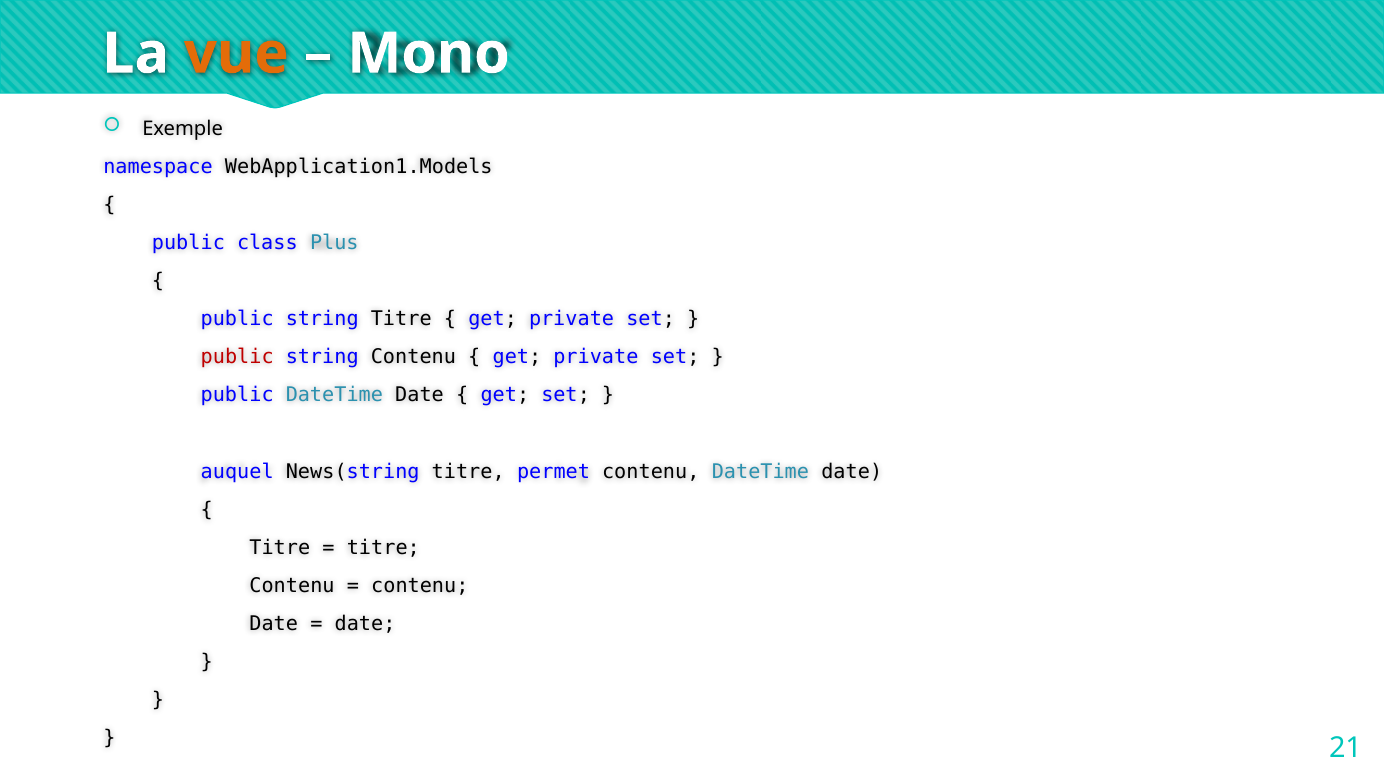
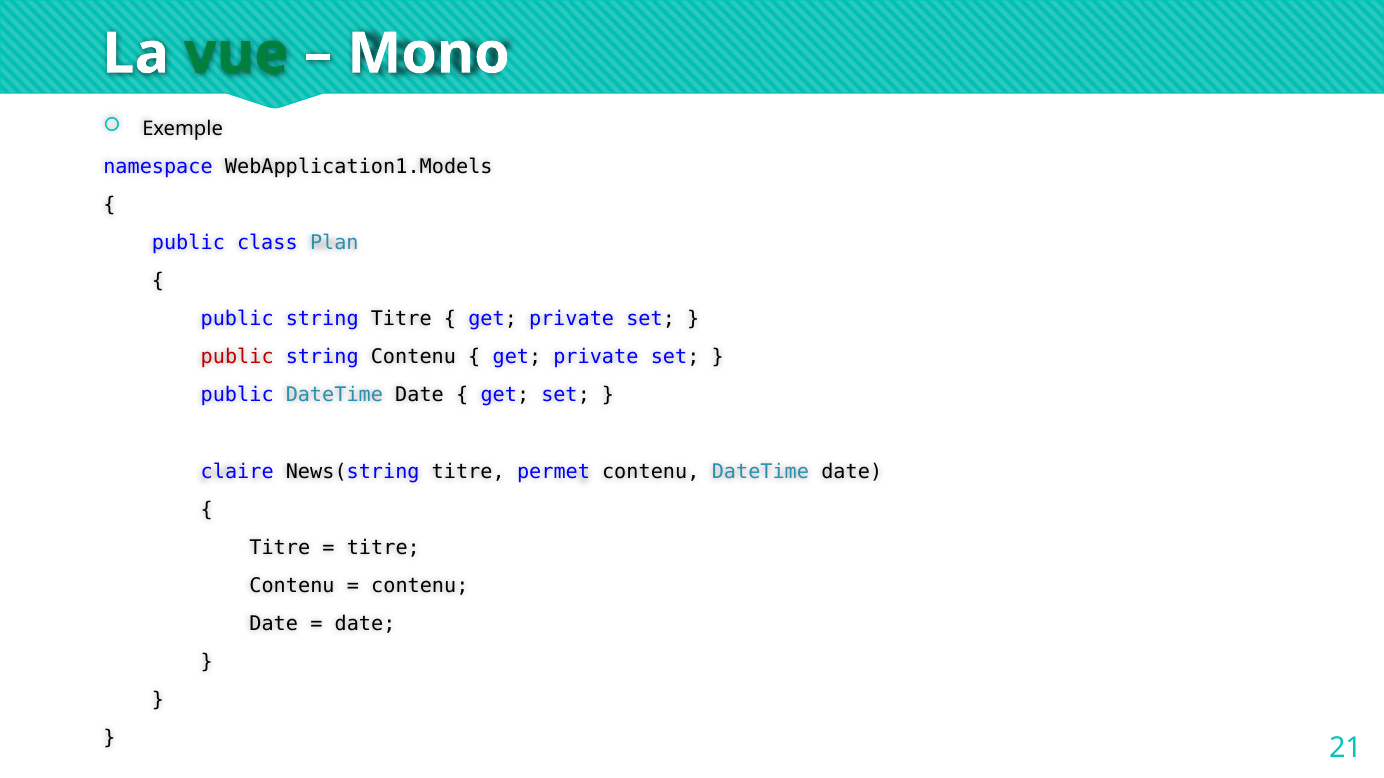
vue colour: orange -> green
Plus: Plus -> Plan
auquel: auquel -> claire
